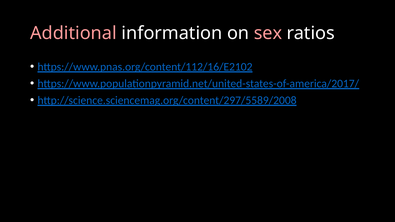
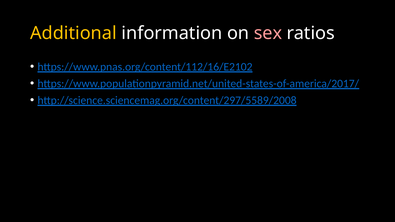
Additional colour: pink -> yellow
